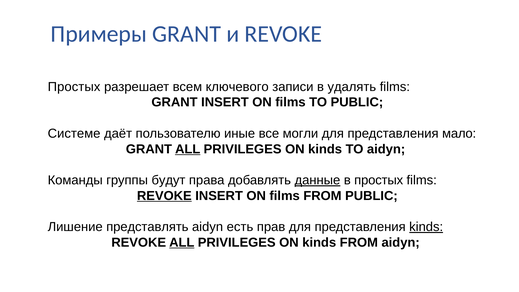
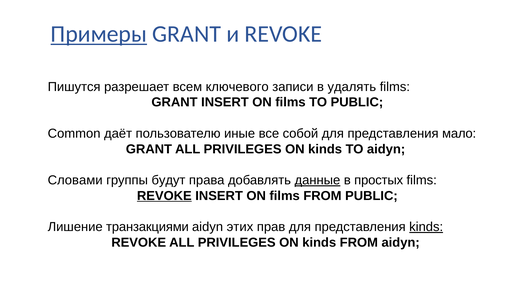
Примеры underline: none -> present
Простых at (74, 87): Простых -> Пишутся
Системе: Системе -> Common
могли: могли -> собой
ALL at (188, 149) underline: present -> none
Команды: Команды -> Словами
представлять: представлять -> транзакциями
есть: есть -> этих
ALL at (182, 242) underline: present -> none
